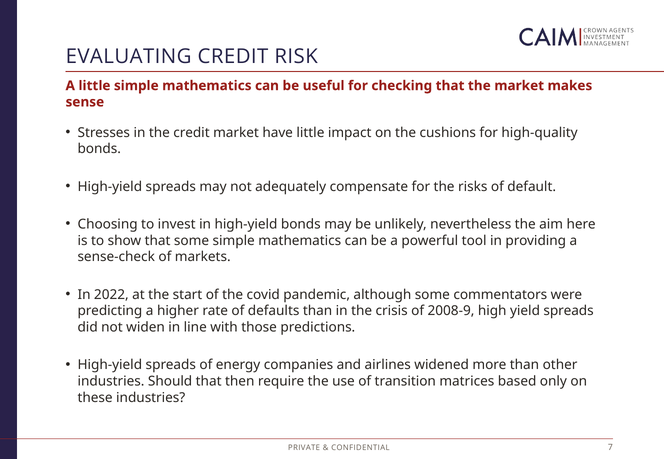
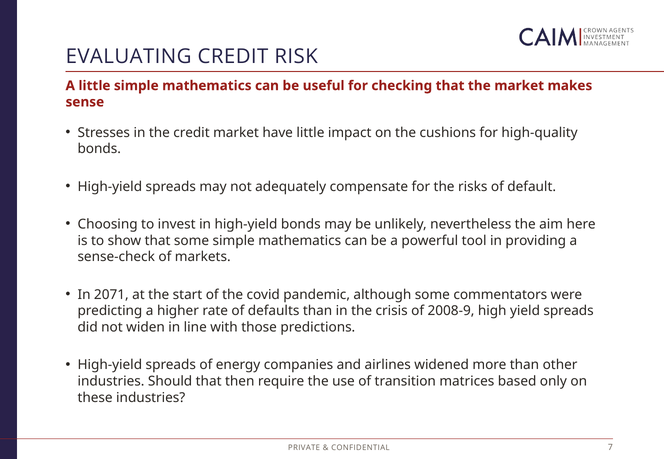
2022: 2022 -> 2071
